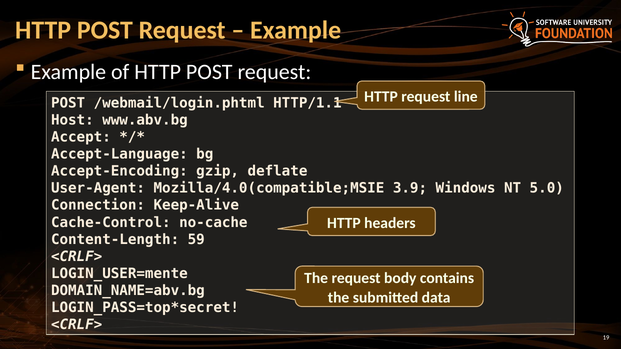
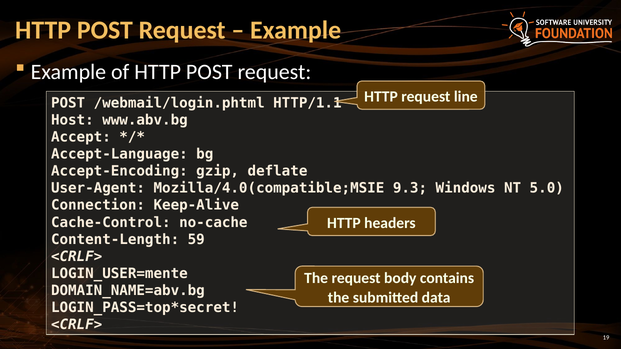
3.9: 3.9 -> 9.3
